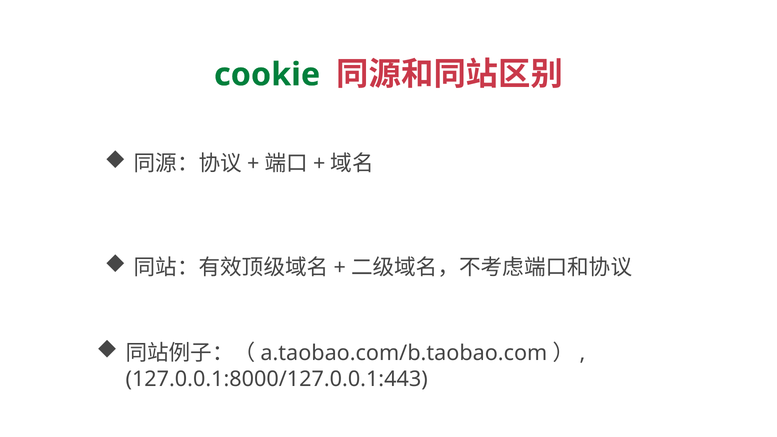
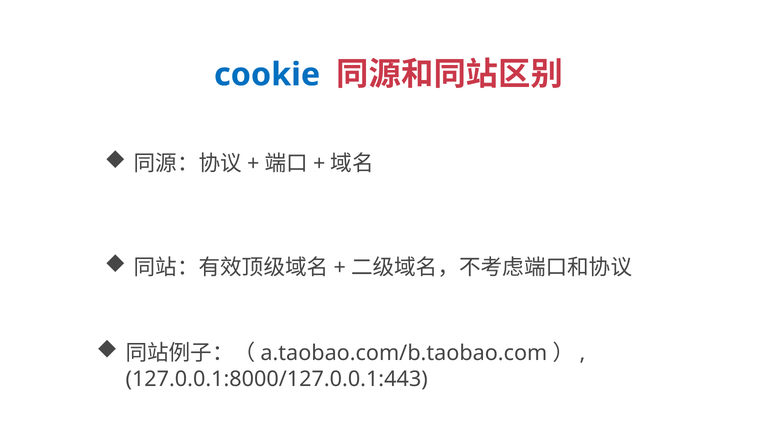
cookie colour: green -> blue
